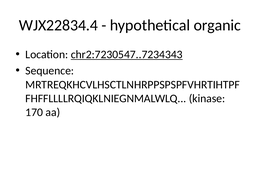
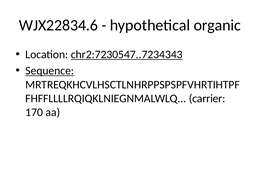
WJX22834.4: WJX22834.4 -> WJX22834.6
Sequence underline: none -> present
kinase: kinase -> carrier
